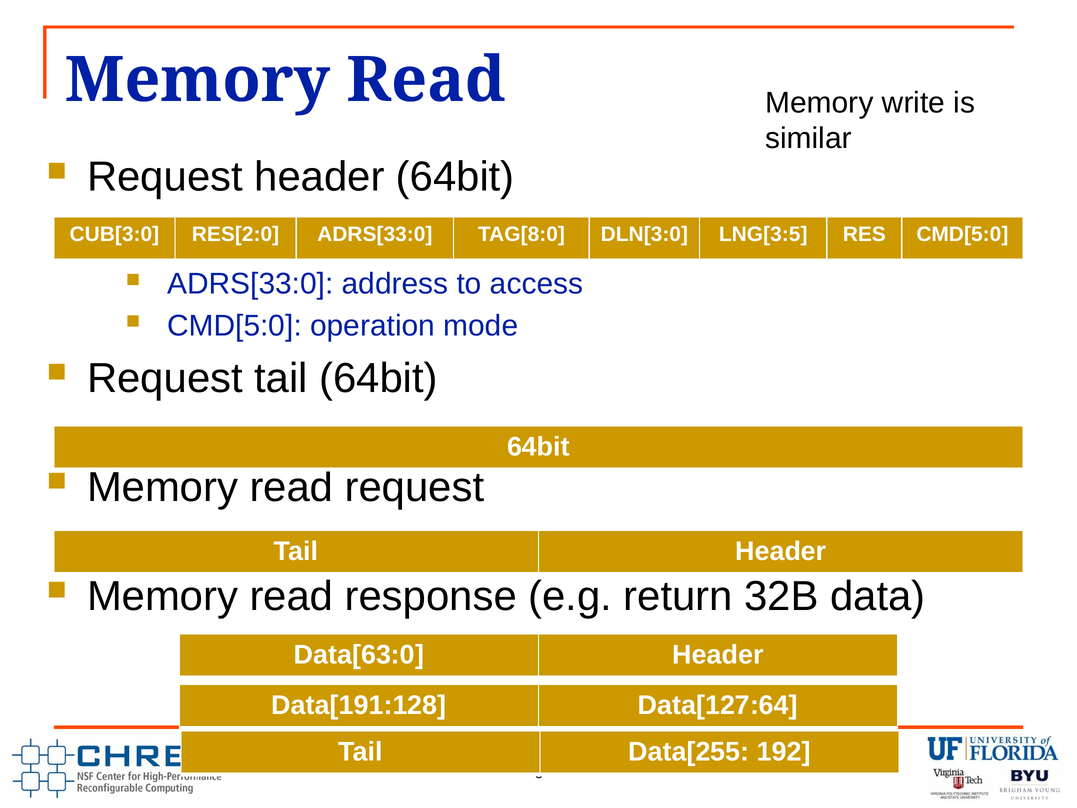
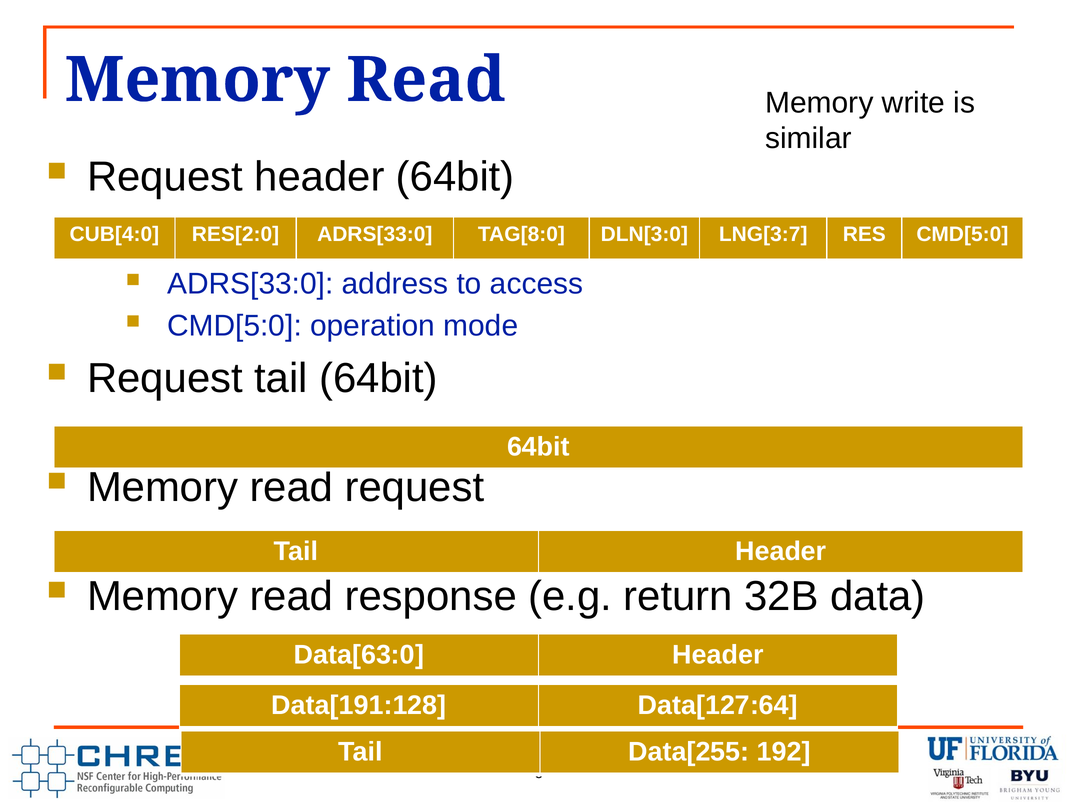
CUB[3:0: CUB[3:0 -> CUB[4:0
LNG[3:5: LNG[3:5 -> LNG[3:7
